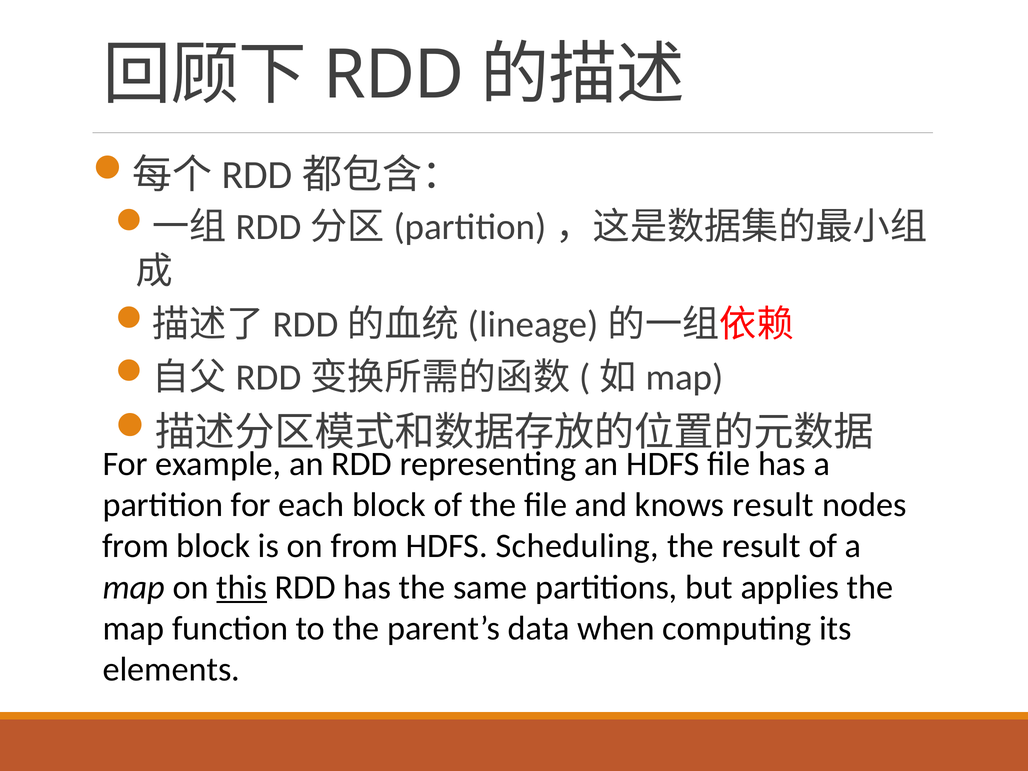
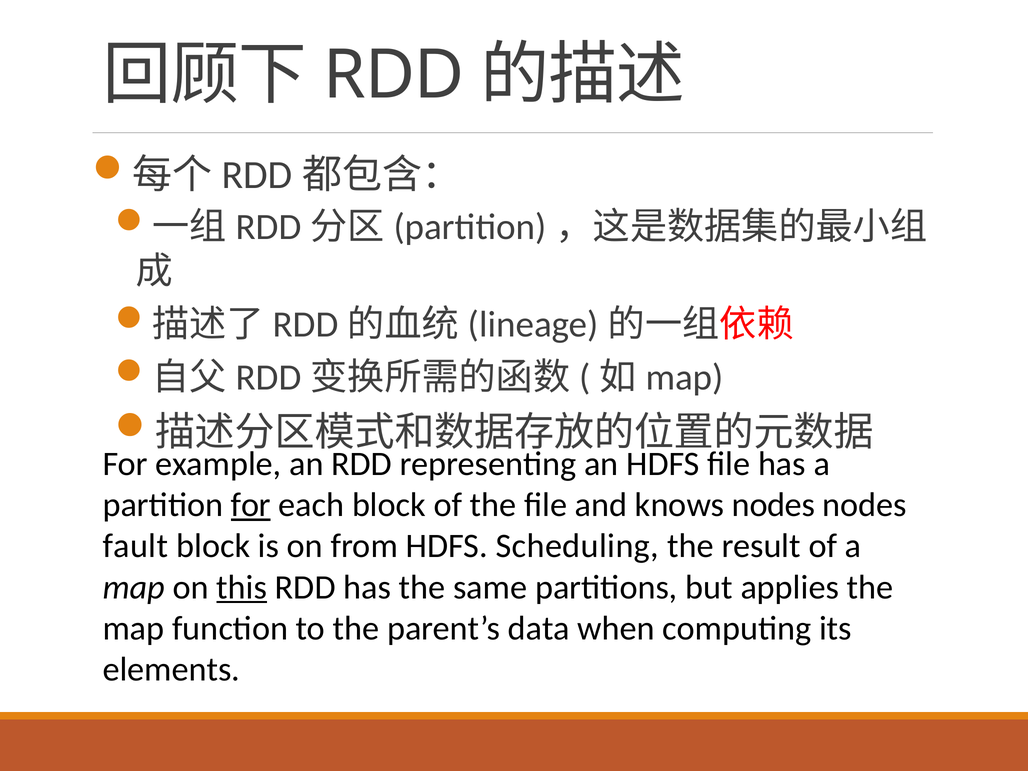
for at (251, 505) underline: none -> present
knows result: result -> nodes
from at (136, 546): from -> fault
